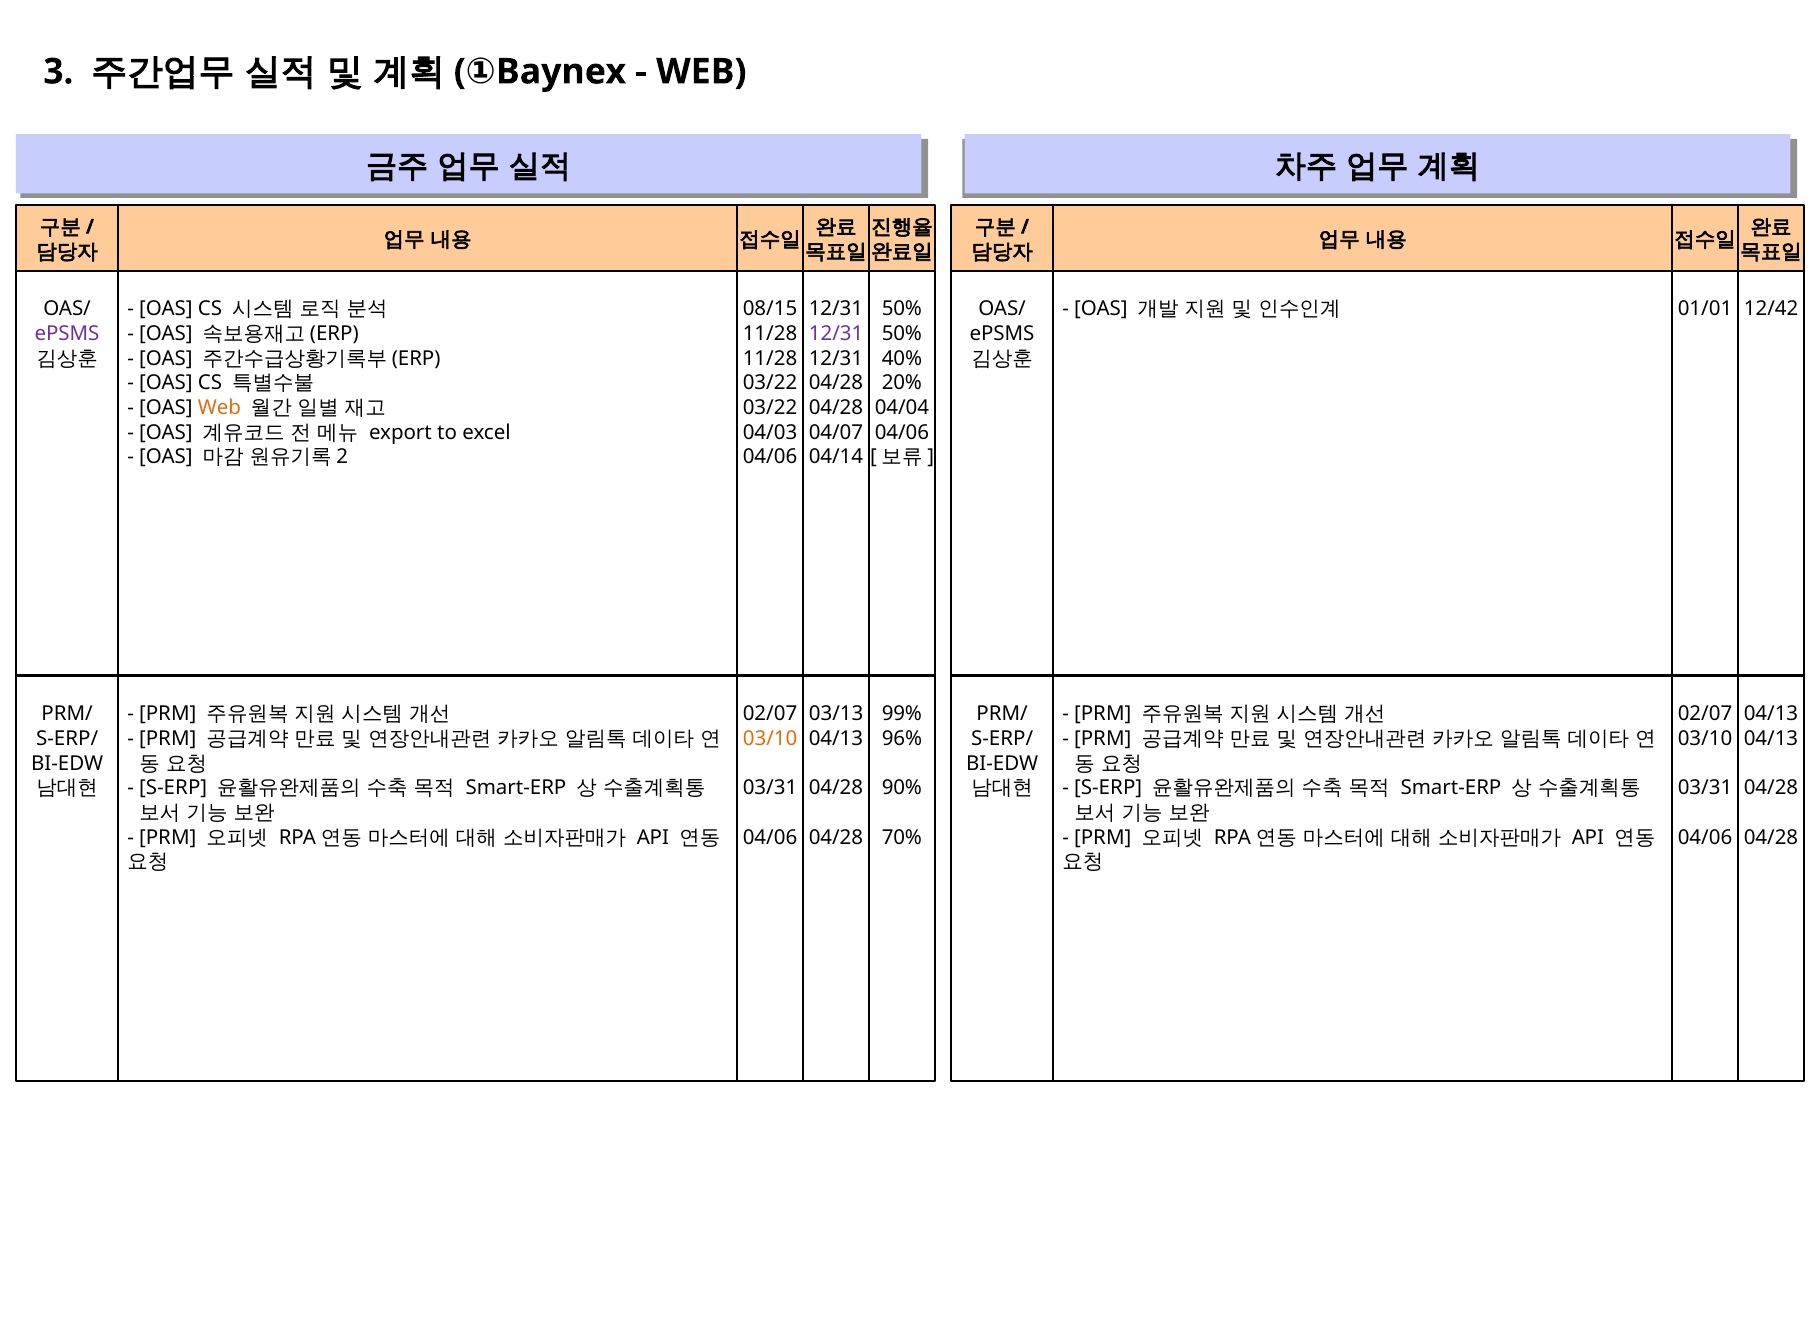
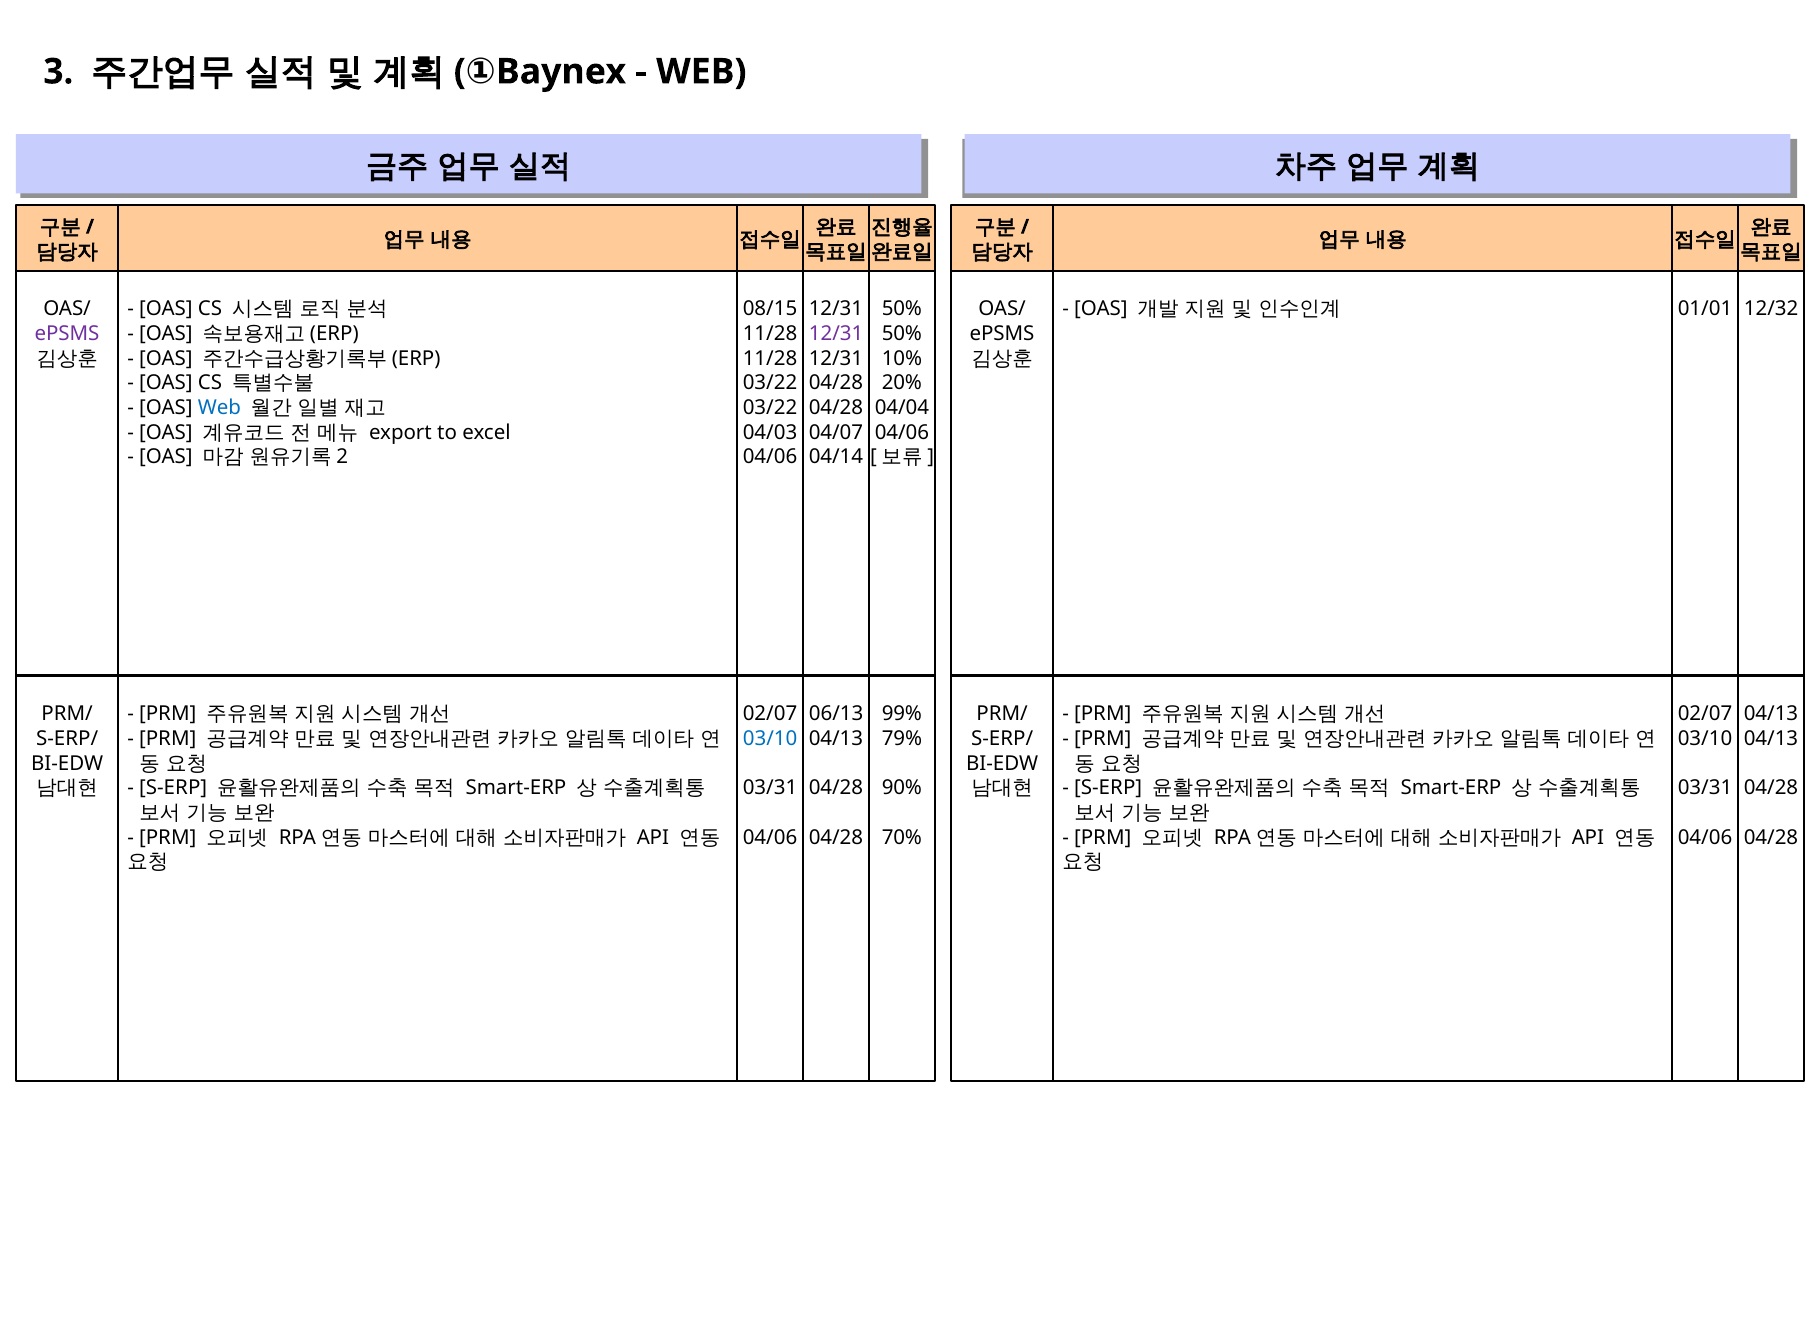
12/42: 12/42 -> 12/32
40%: 40% -> 10%
Web at (219, 408) colour: orange -> blue
03/13: 03/13 -> 06/13
03/10 at (770, 739) colour: orange -> blue
96%: 96% -> 79%
